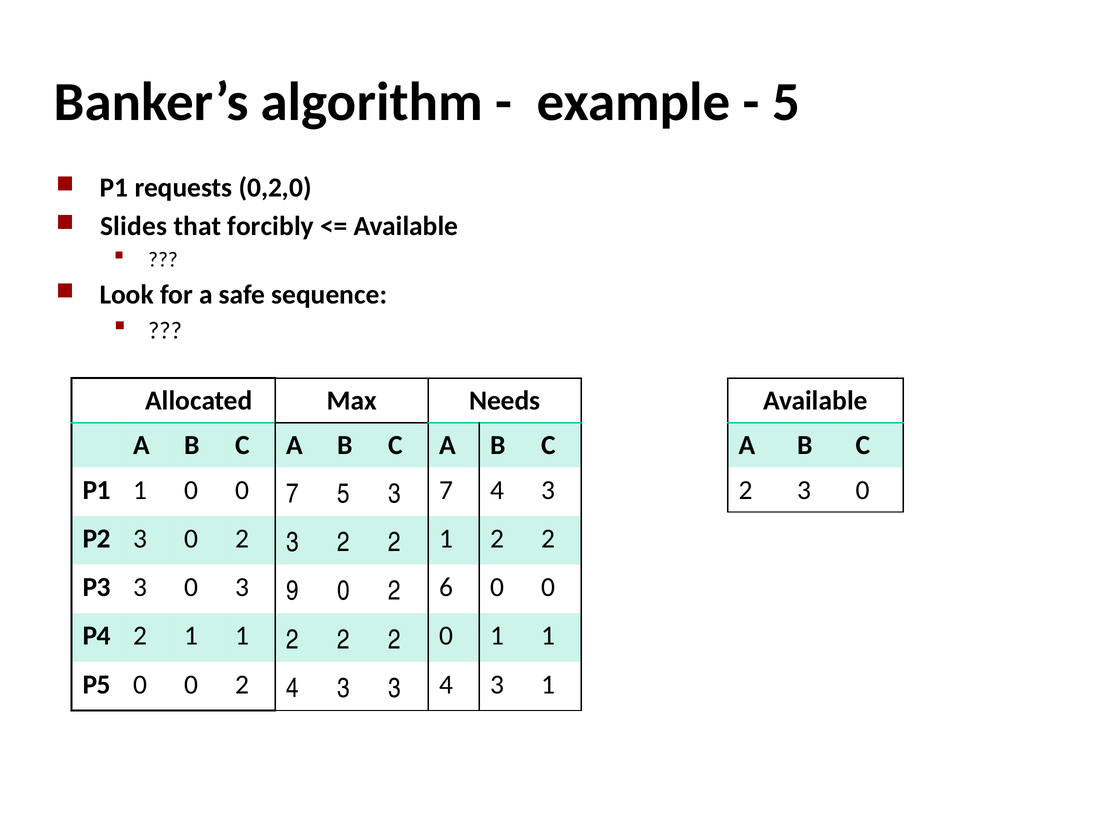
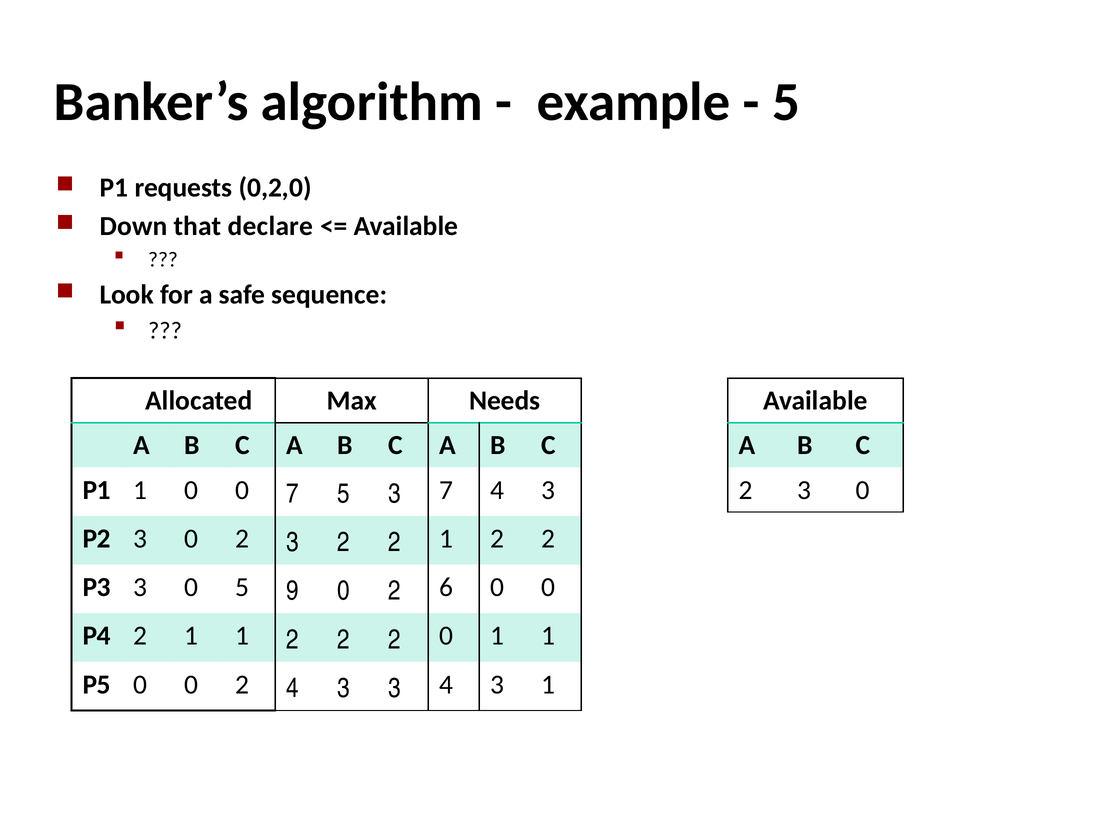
Slides: Slides -> Down
forcibly: forcibly -> declare
0 3: 3 -> 5
